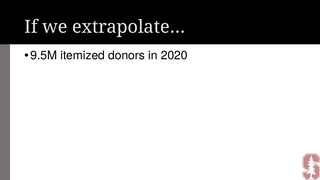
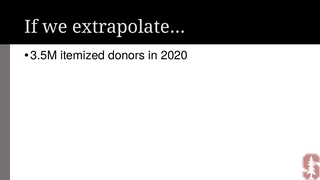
9.5M: 9.5M -> 3.5M
